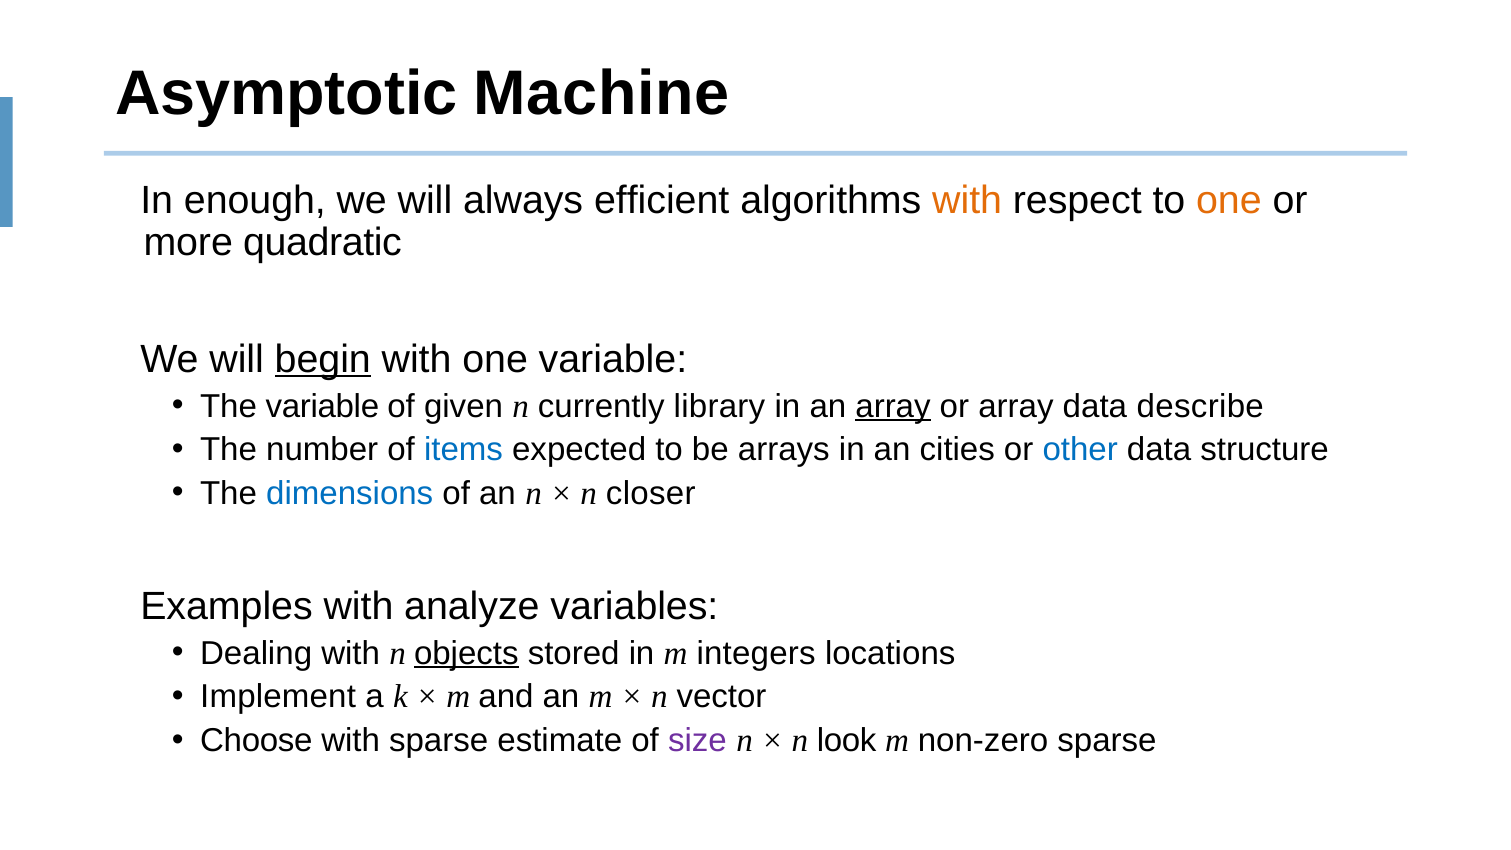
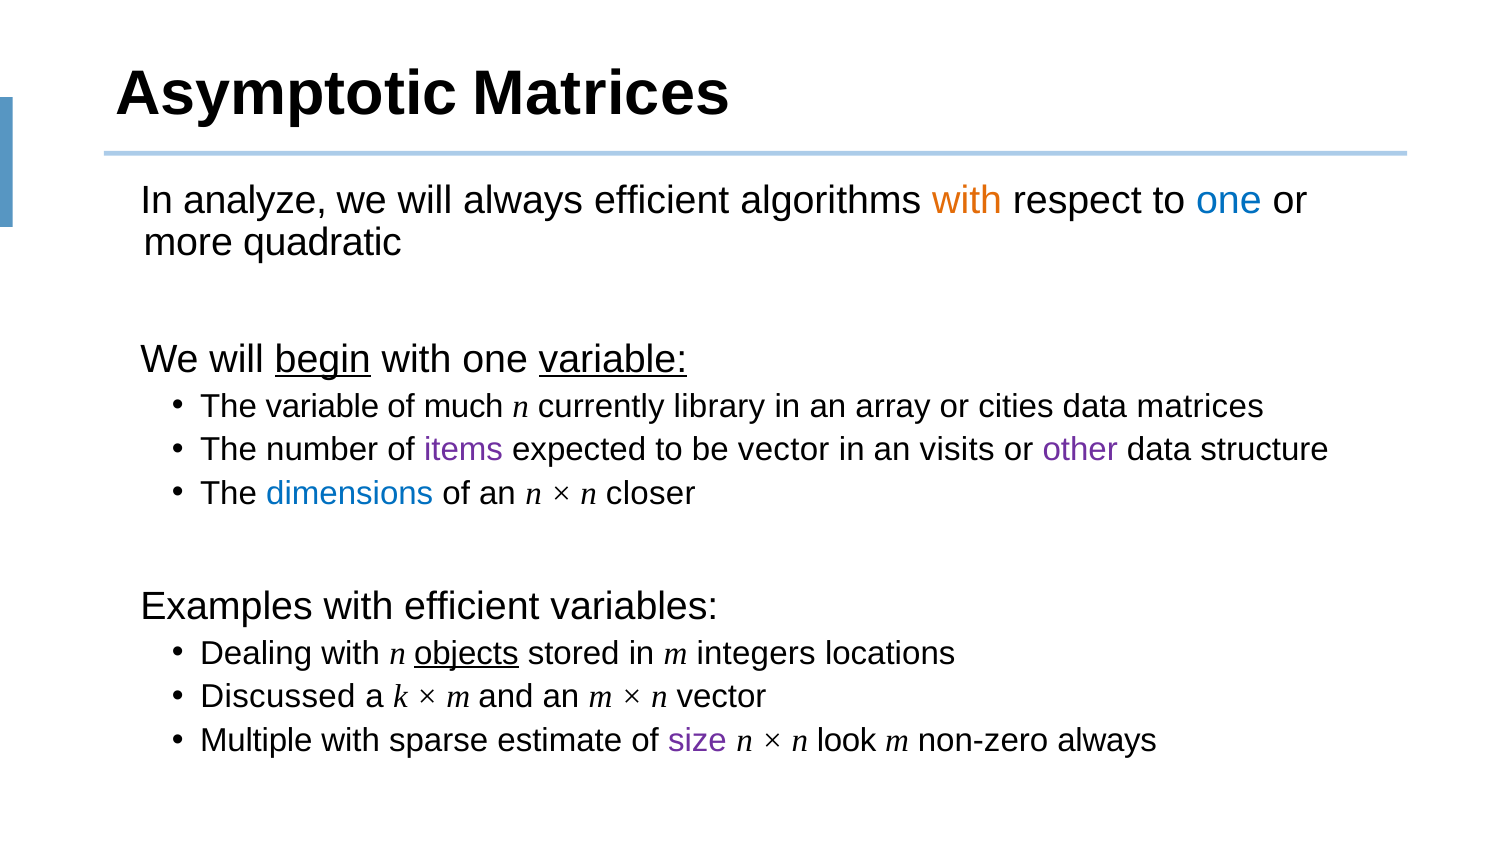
Asymptotic Machine: Machine -> Matrices
enough: enough -> analyze
one at (1229, 200) colour: orange -> blue
variable at (613, 359) underline: none -> present
given: given -> much
array at (893, 406) underline: present -> none
or array: array -> cities
data describe: describe -> matrices
items colour: blue -> purple
be arrays: arrays -> vector
cities: cities -> visits
other colour: blue -> purple
with analyze: analyze -> efficient
Implement: Implement -> Discussed
Choose: Choose -> Multiple
non-zero sparse: sparse -> always
